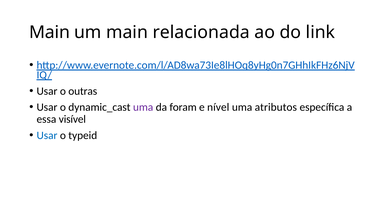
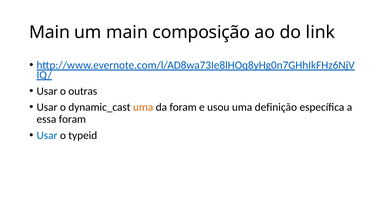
relacionada: relacionada -> composição
uma at (143, 107) colour: purple -> orange
nível: nível -> usou
atributos: atributos -> definição
essa visível: visível -> foram
